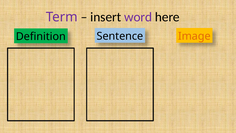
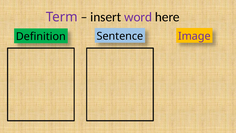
Image colour: orange -> purple
